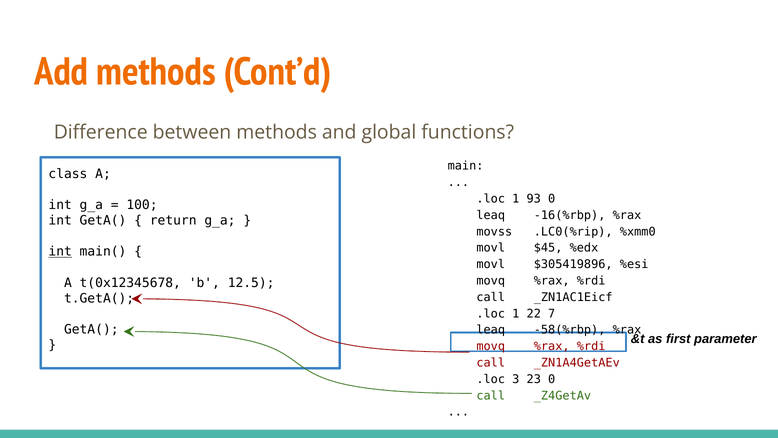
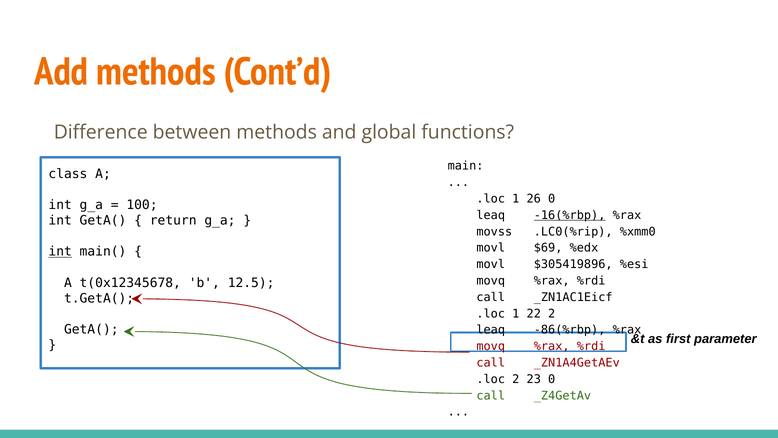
93: 93 -> 26
-16(%rbp underline: none -> present
$45: $45 -> $69
22 7: 7 -> 2
-58(%rbp: -58(%rbp -> -86(%rbp
.loc 3: 3 -> 2
